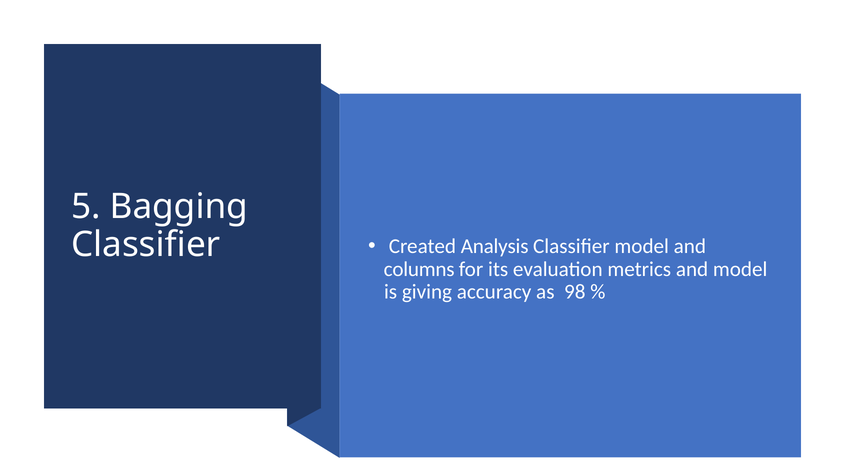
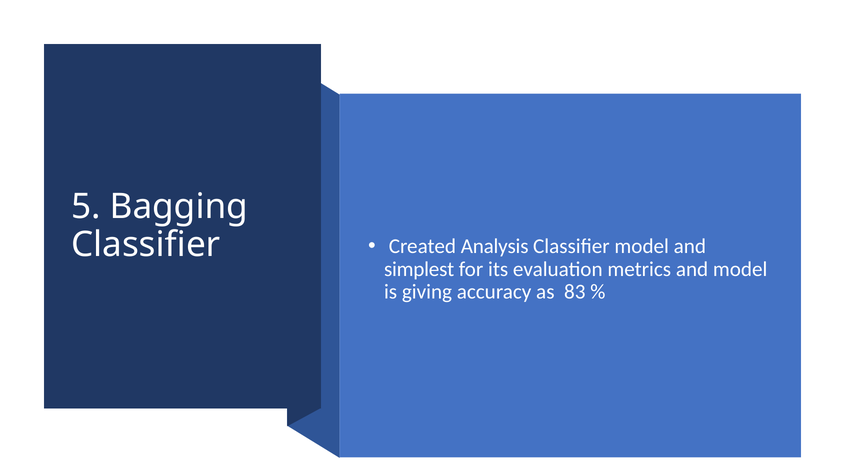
columns: columns -> simplest
98: 98 -> 83
